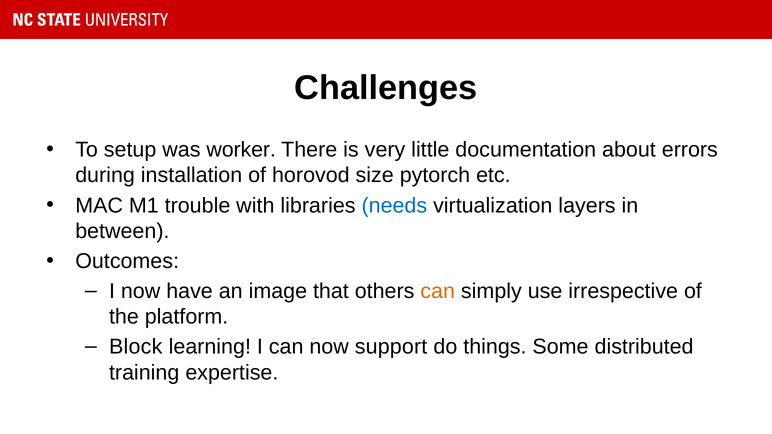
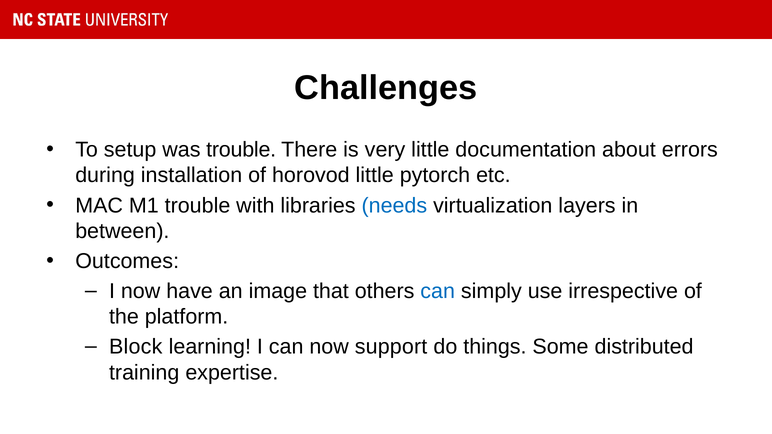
was worker: worker -> trouble
horovod size: size -> little
can at (438, 291) colour: orange -> blue
